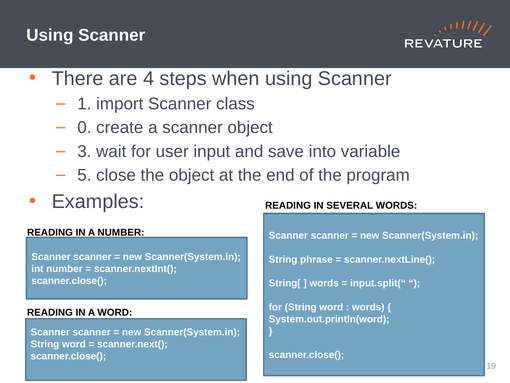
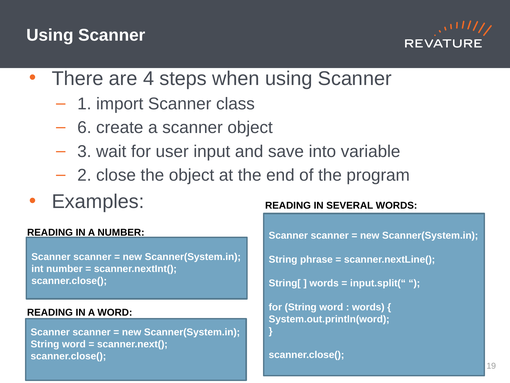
0: 0 -> 6
5: 5 -> 2
